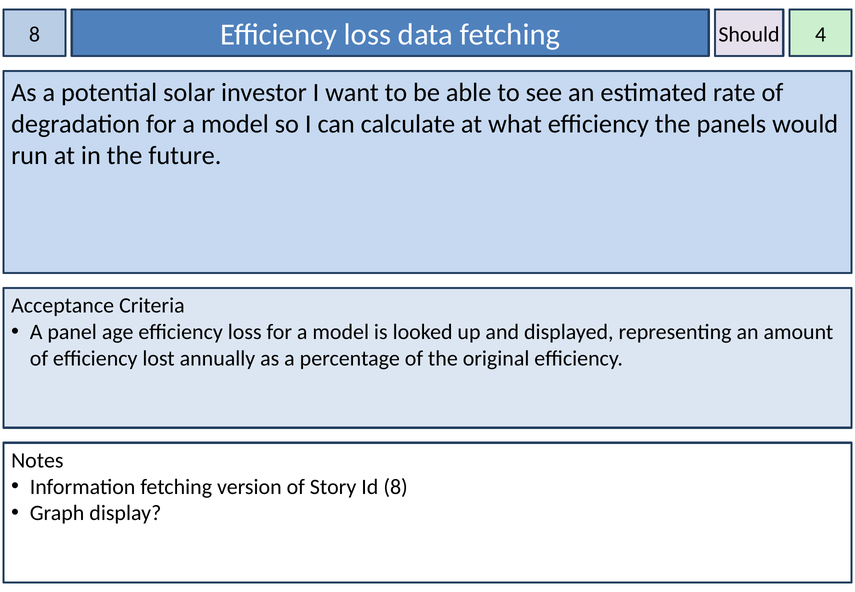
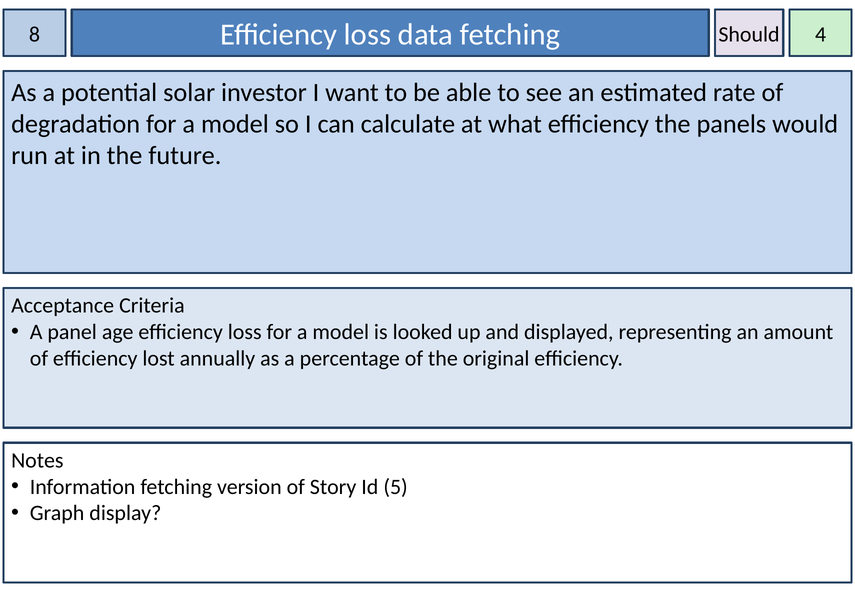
Id 8: 8 -> 5
